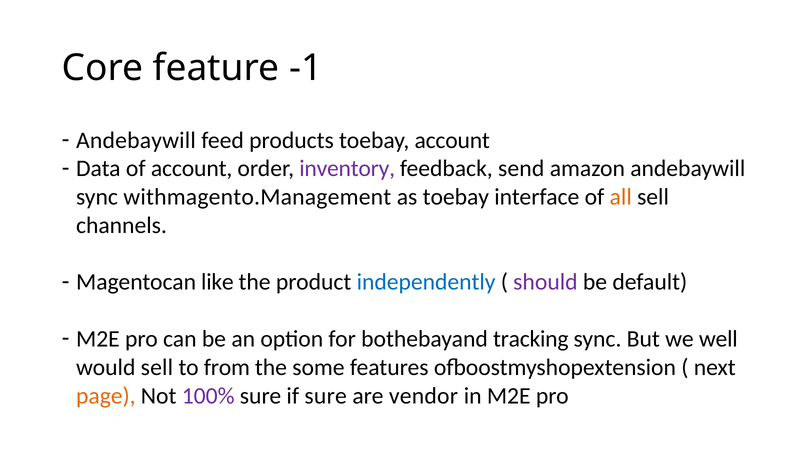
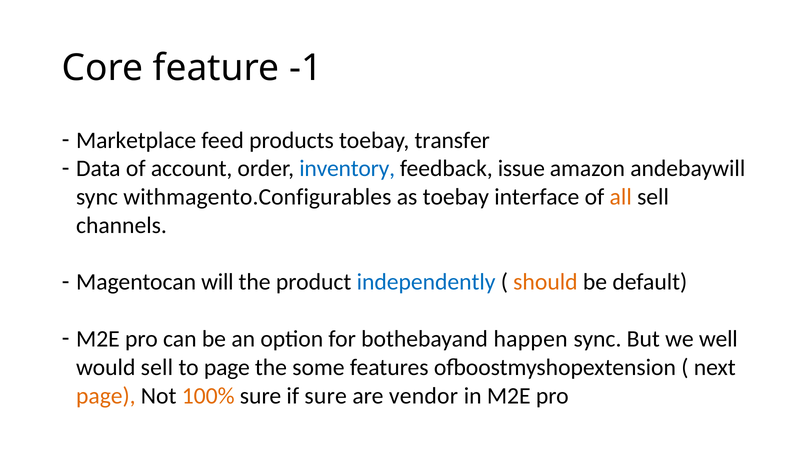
Andebaywill at (136, 140): Andebaywill -> Marketplace
toebay account: account -> transfer
inventory colour: purple -> blue
send: send -> issue
withmagento.Management: withmagento.Management -> withmagento.Configurables
like: like -> will
should colour: purple -> orange
tracking: tracking -> happen
to from: from -> page
100% colour: purple -> orange
